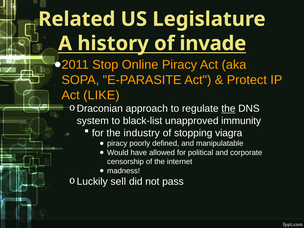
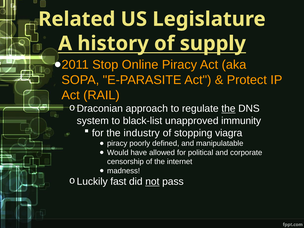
invade: invade -> supply
LIKE: LIKE -> RAIL
sell: sell -> fast
not underline: none -> present
